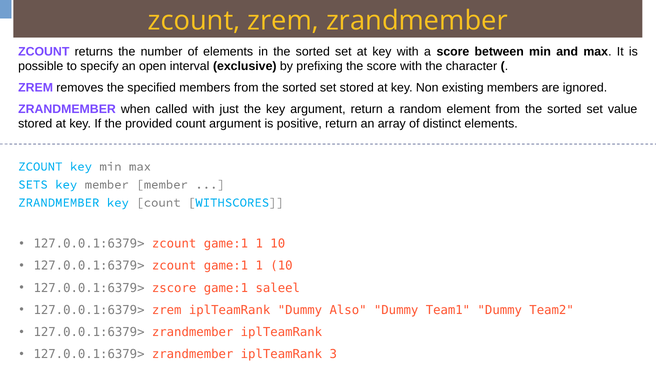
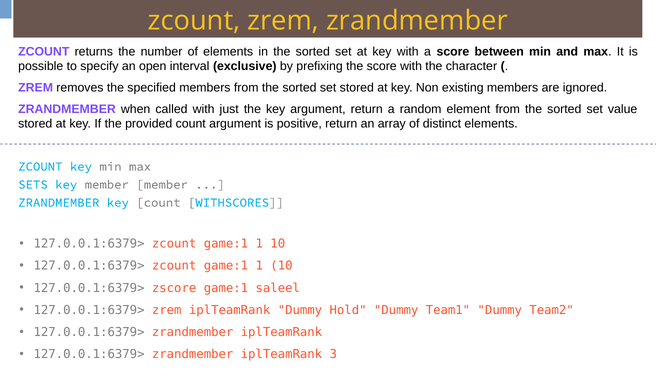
Also: Also -> Hold
